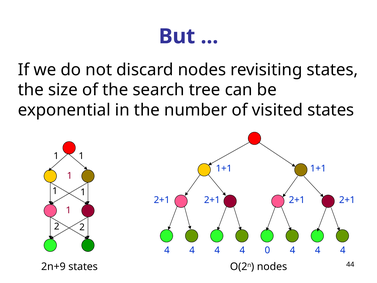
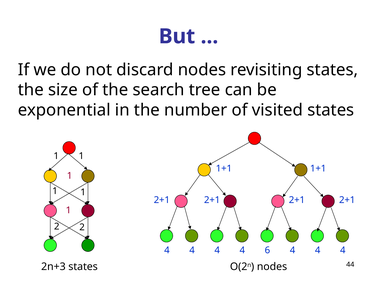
0: 0 -> 6
2n+9: 2n+9 -> 2n+3
